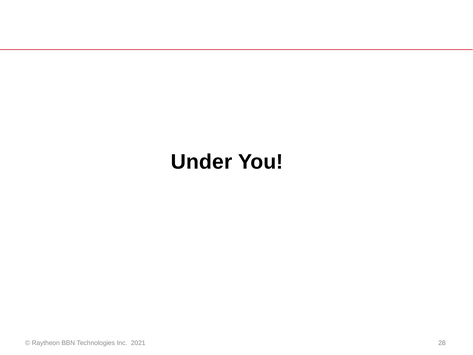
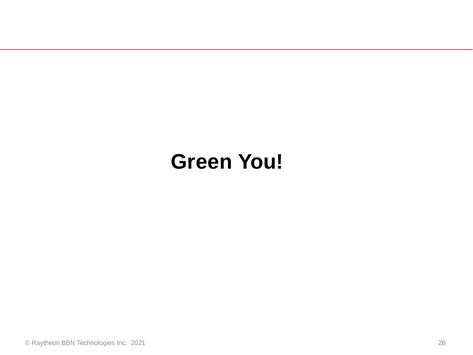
Under: Under -> Green
